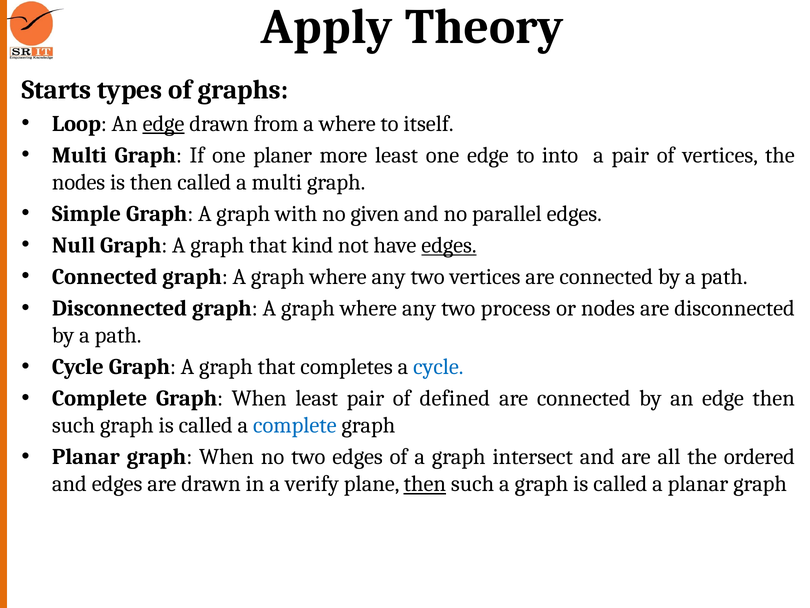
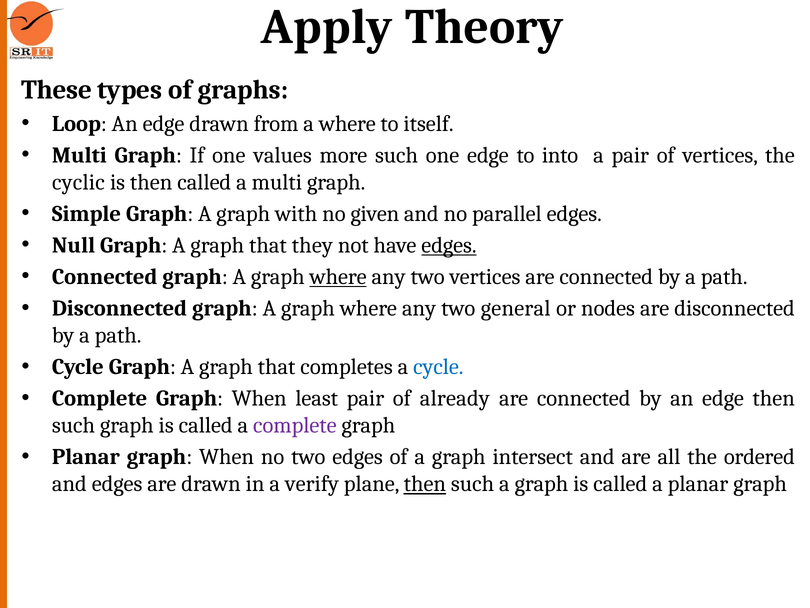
Starts: Starts -> These
edge at (164, 124) underline: present -> none
planer: planer -> values
more least: least -> such
nodes at (79, 182): nodes -> cyclic
kind: kind -> they
where at (338, 277) underline: none -> present
process: process -> general
defined: defined -> already
complete at (295, 425) colour: blue -> purple
